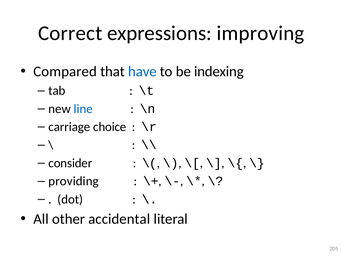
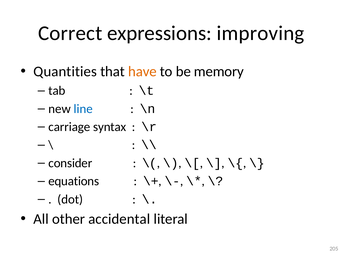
Compared: Compared -> Quantities
have colour: blue -> orange
indexing: indexing -> memory
choice: choice -> syntax
providing: providing -> equations
